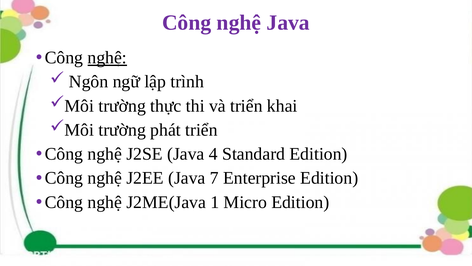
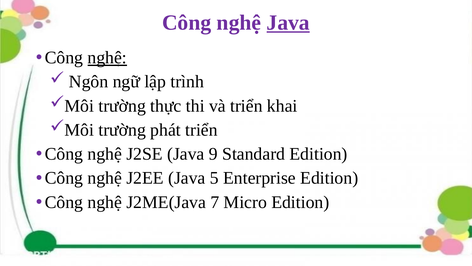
Java at (288, 23) underline: none -> present
4: 4 -> 9
7: 7 -> 5
1: 1 -> 7
